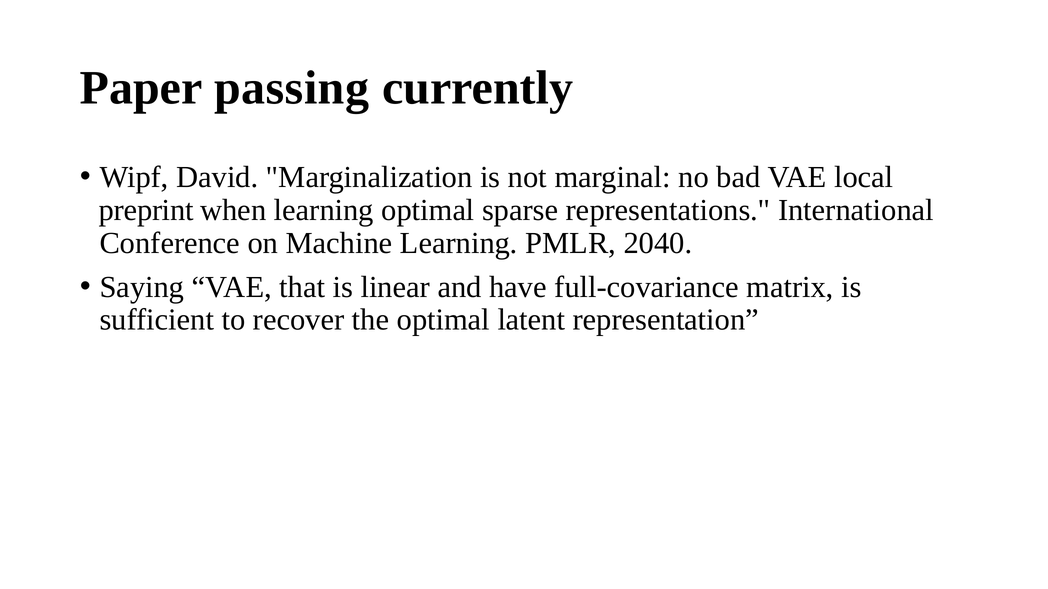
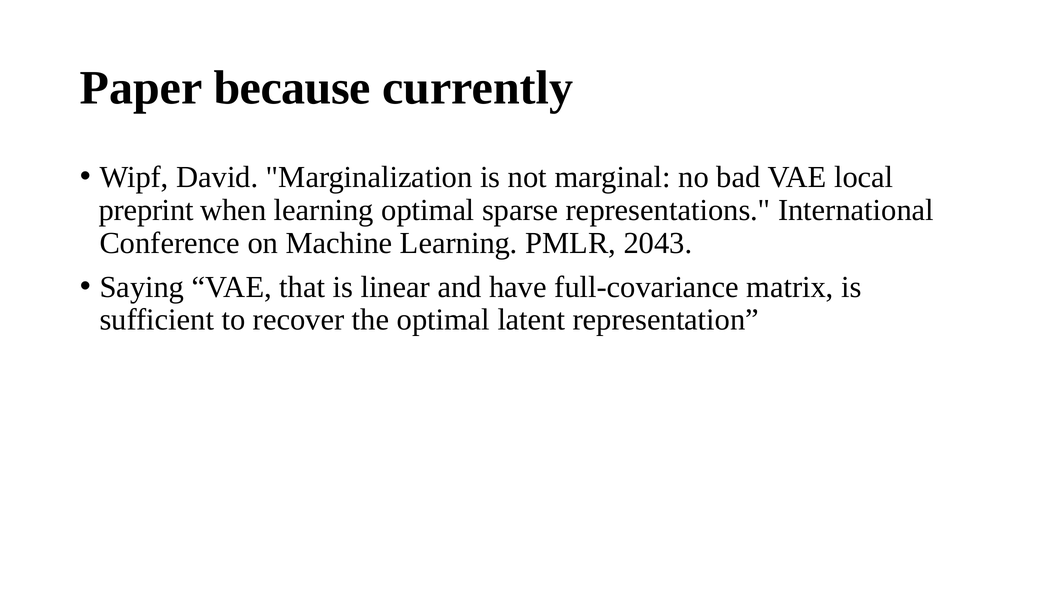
passing: passing -> because
2040: 2040 -> 2043
